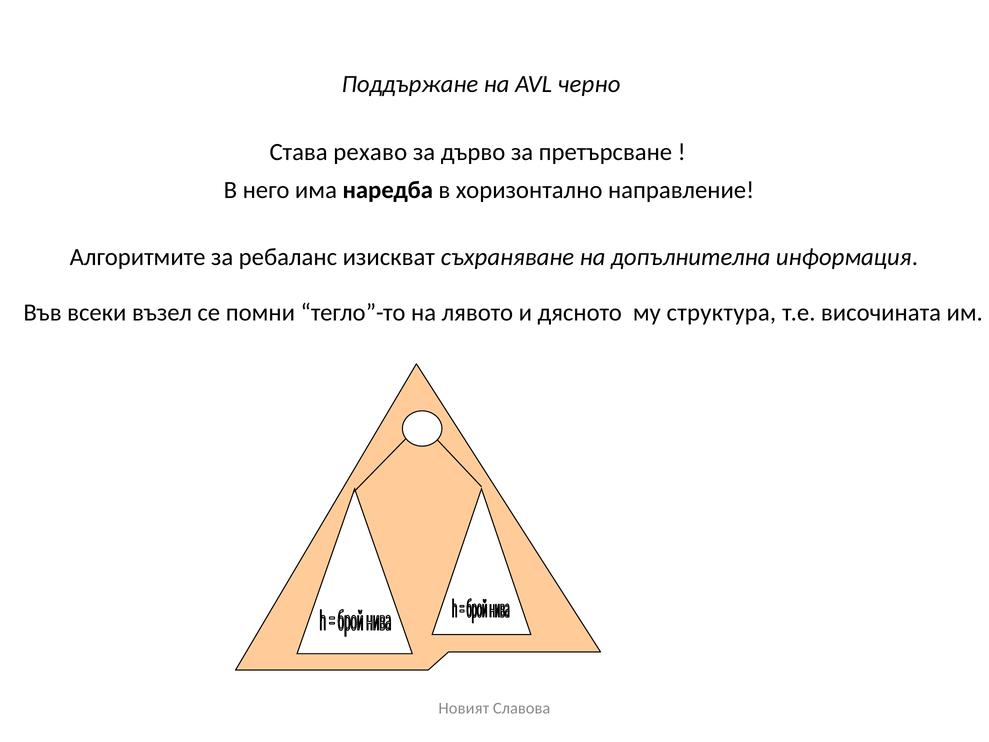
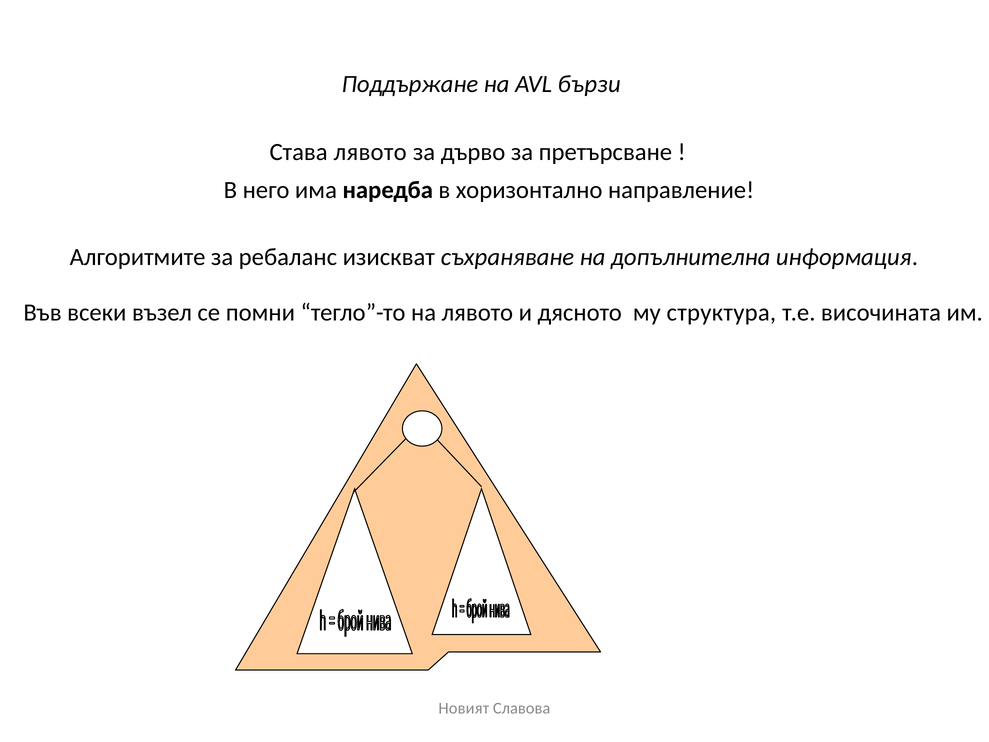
черно: черно -> бързи
Става рехаво: рехаво -> лявото
